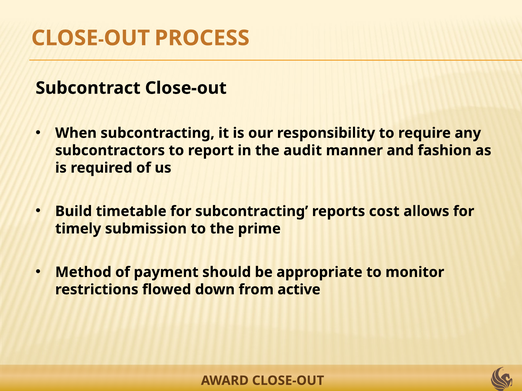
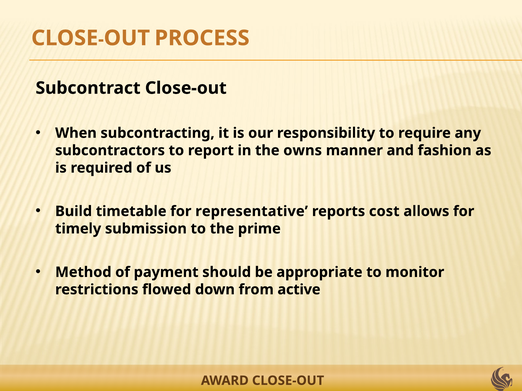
audit: audit -> owns
for subcontracting: subcontracting -> representative
